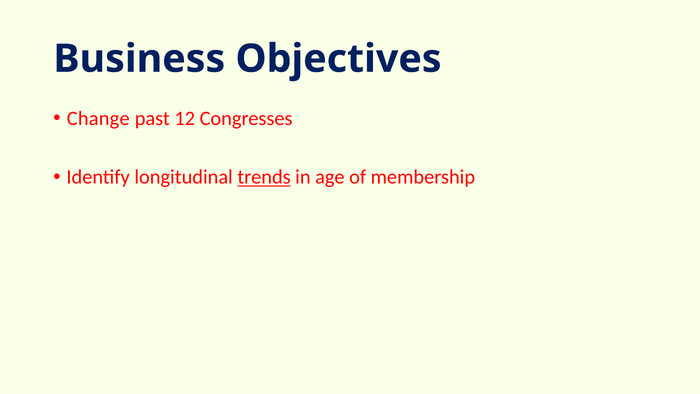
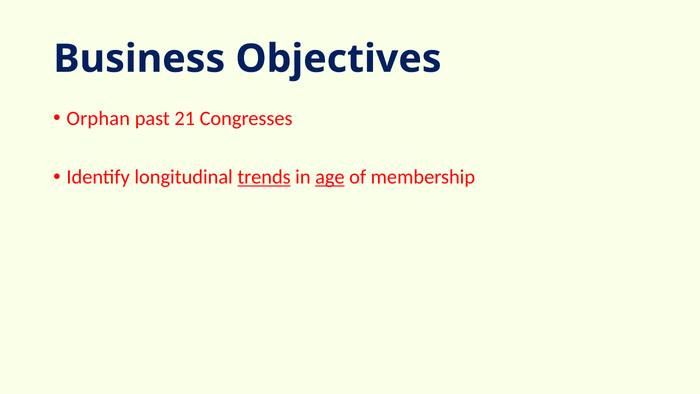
Change: Change -> Orphan
12: 12 -> 21
age underline: none -> present
